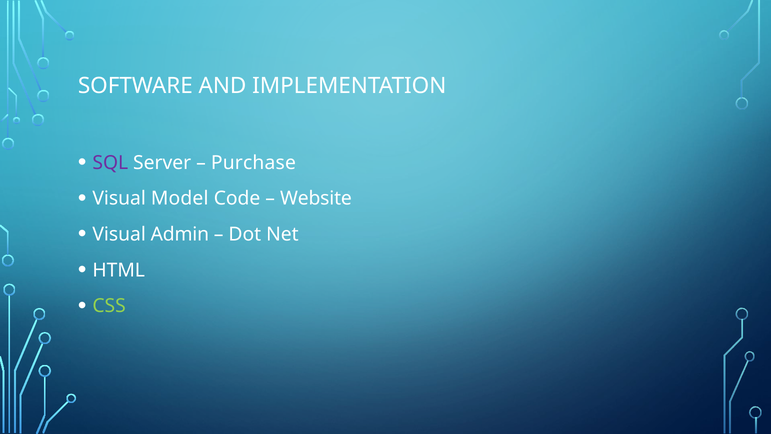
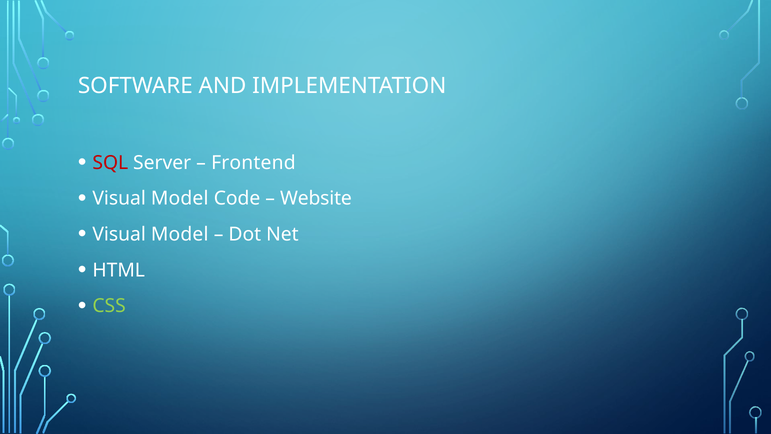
SQL colour: purple -> red
Purchase: Purchase -> Frontend
Admin at (180, 234): Admin -> Model
